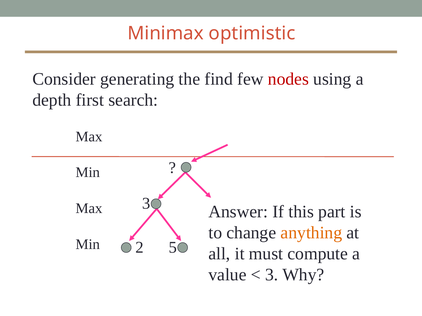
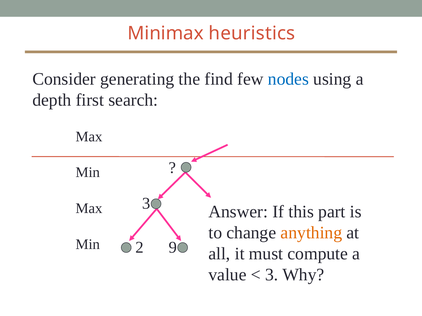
optimistic: optimistic -> heuristics
nodes colour: red -> blue
5: 5 -> 9
